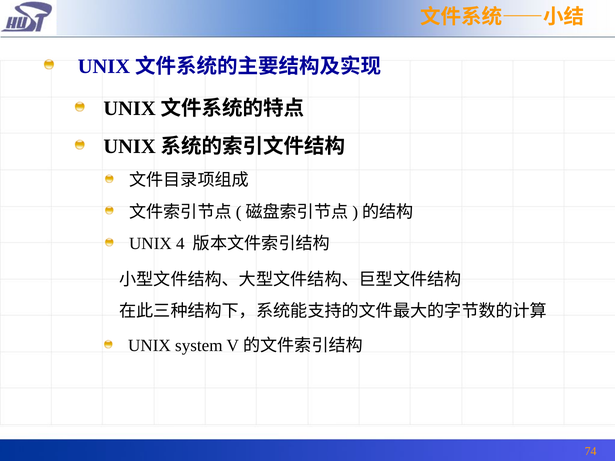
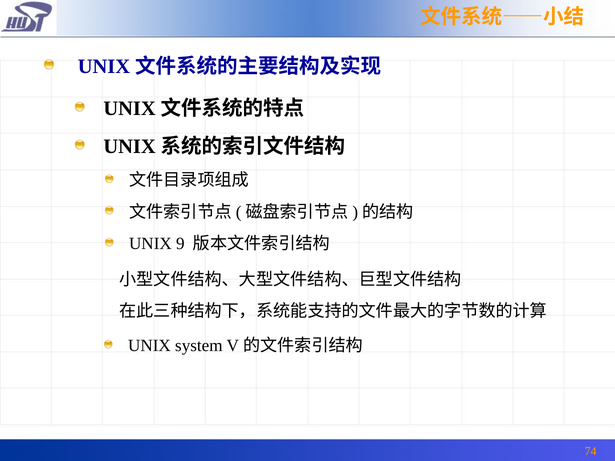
4: 4 -> 9
